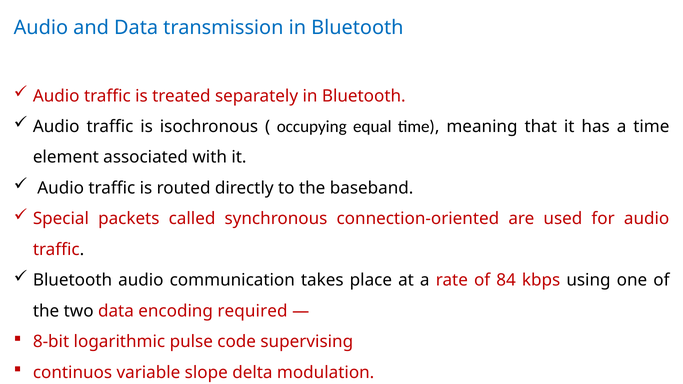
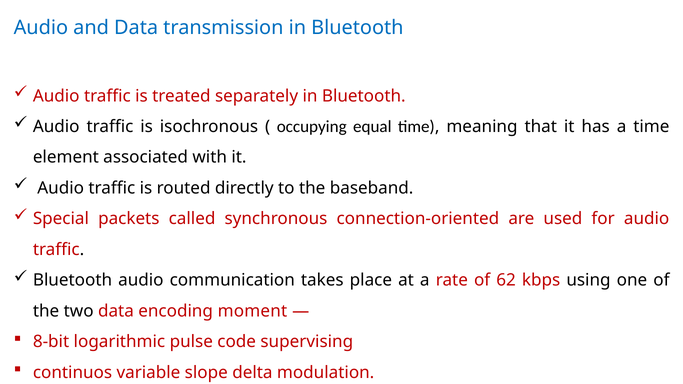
84: 84 -> 62
required: required -> moment
